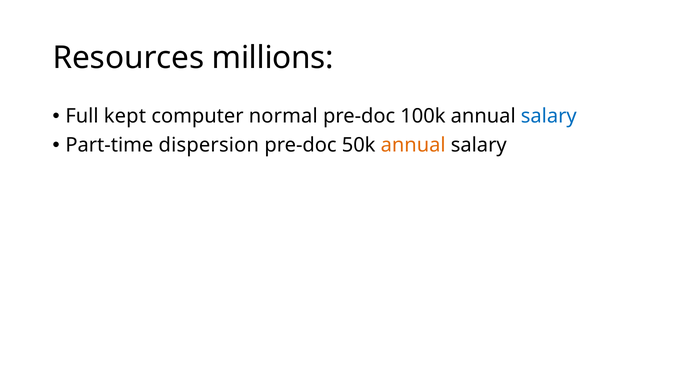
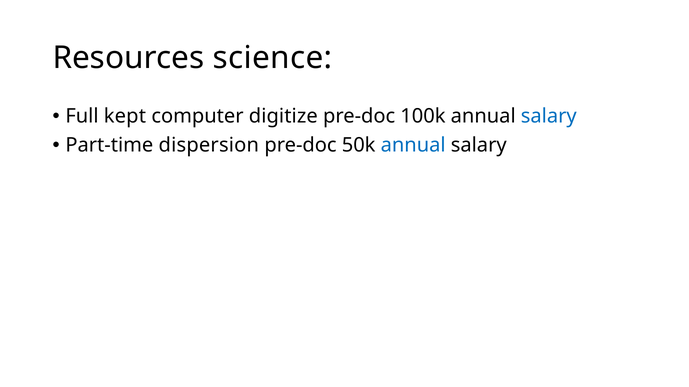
millions: millions -> science
normal: normal -> digitize
annual at (413, 145) colour: orange -> blue
